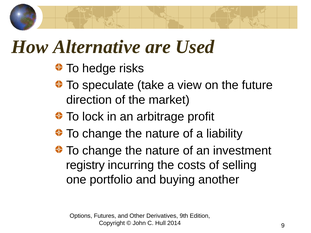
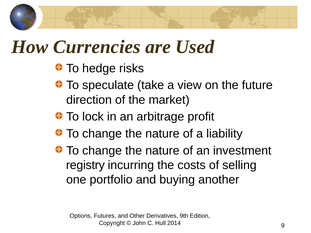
Alternative: Alternative -> Currencies
